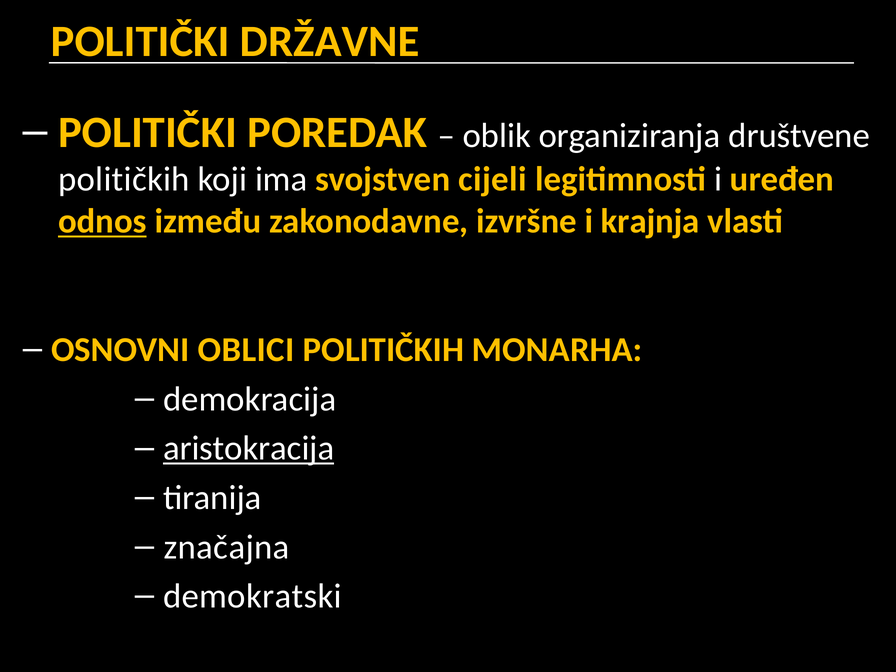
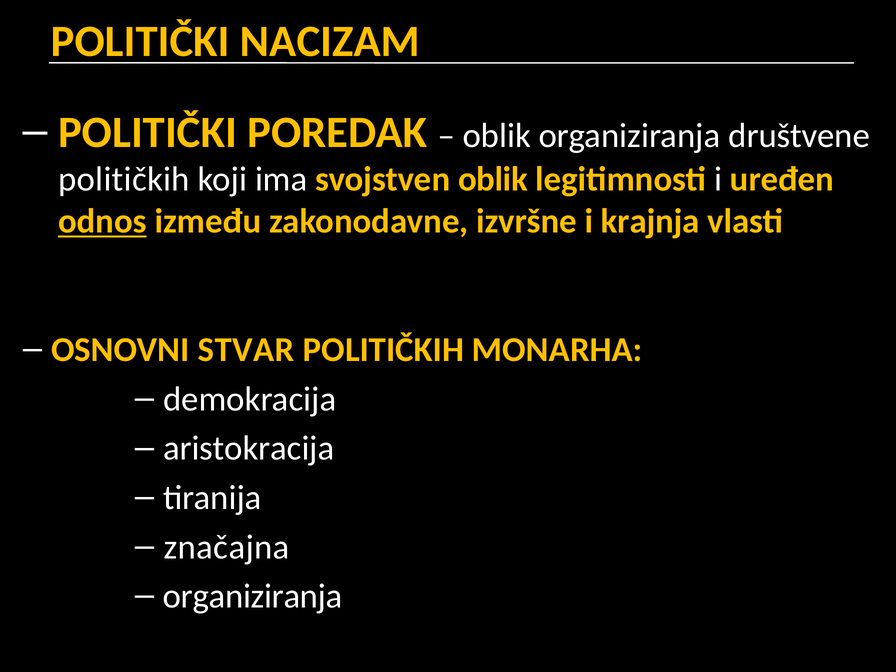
DRŽAVNE: DRŽAVNE -> NACIZAM
svojstven cijeli: cijeli -> oblik
OBLICI: OBLICI -> STVAR
aristokracija underline: present -> none
demokratski at (252, 596): demokratski -> organiziranja
